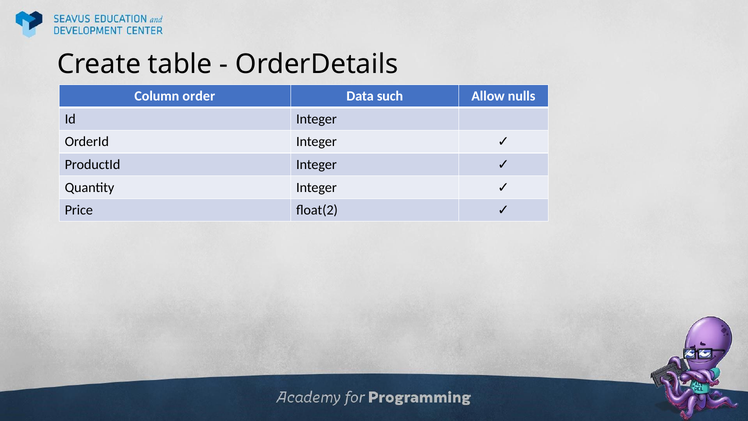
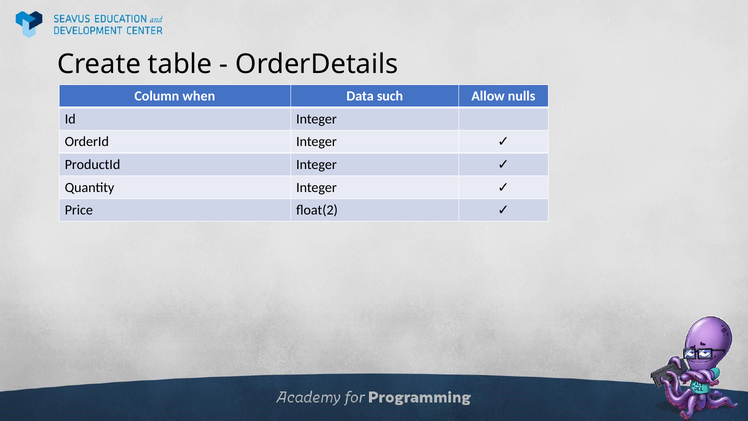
order: order -> when
